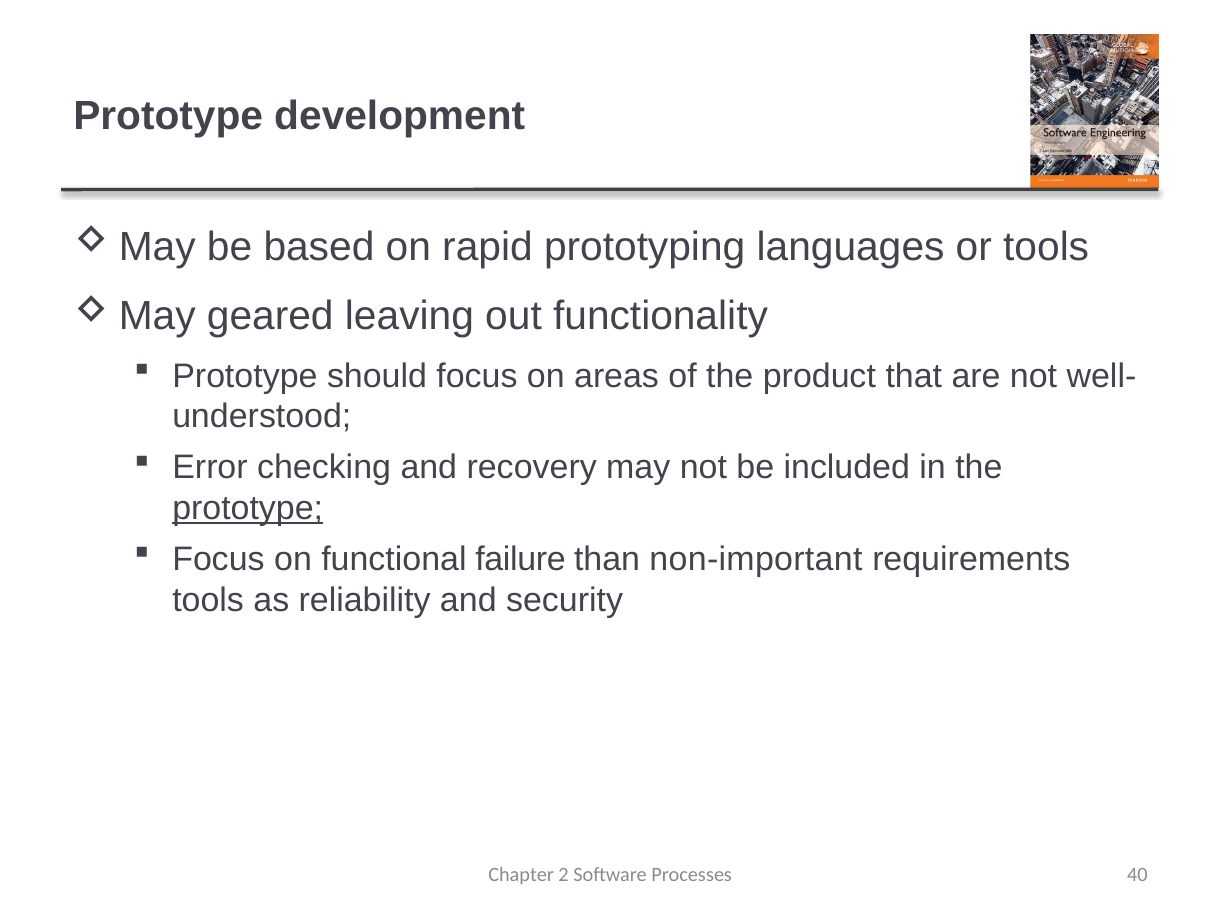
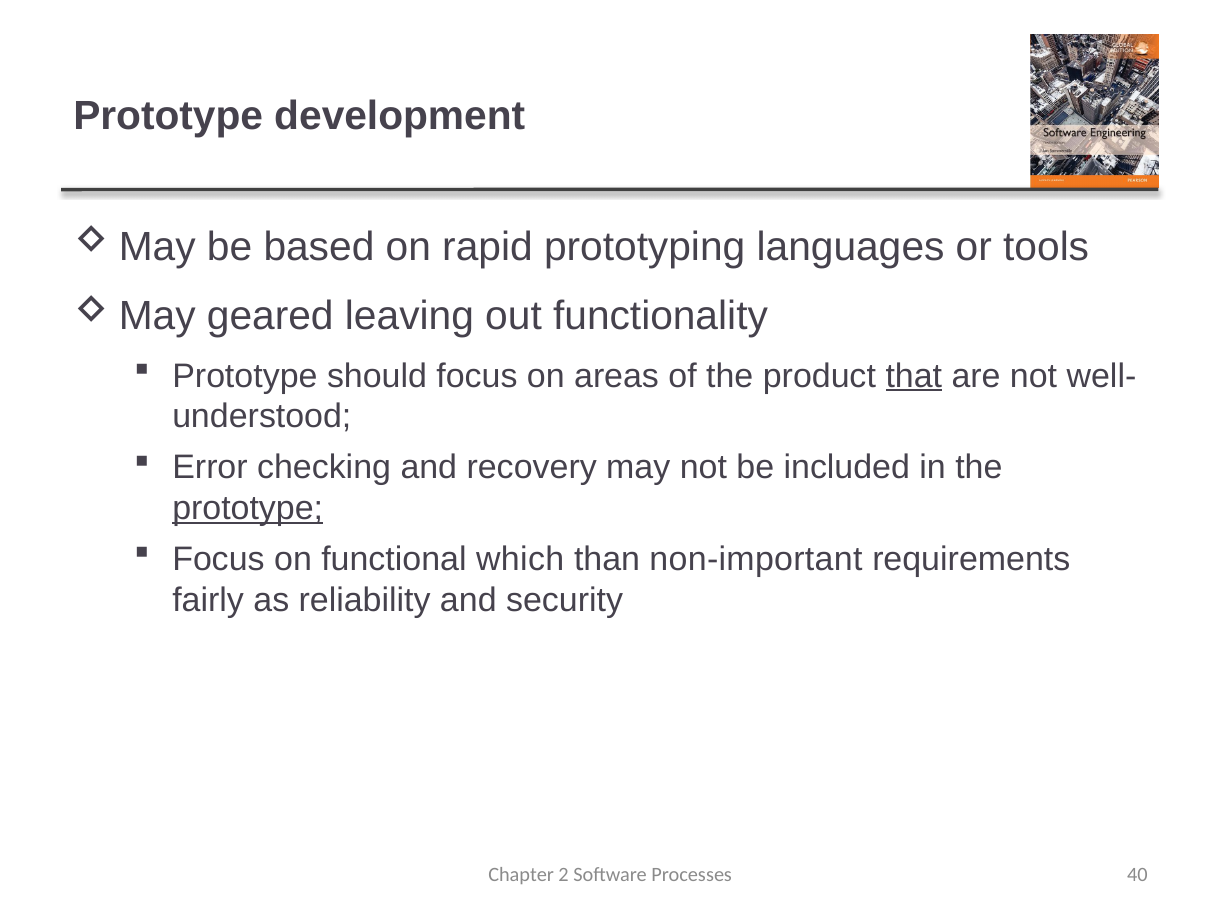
that underline: none -> present
failure: failure -> which
tools at (208, 600): tools -> fairly
